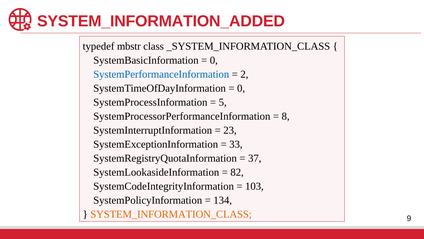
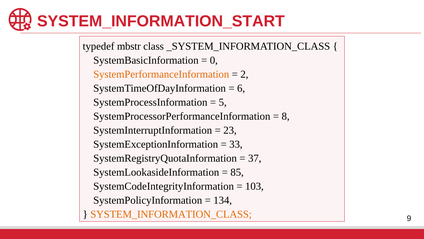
SYSTEM_INFORMATION_ADDED: SYSTEM_INFORMATION_ADDED -> SYSTEM_INFORMATION_START
SystemPerformanceInformation colour: blue -> orange
0 at (241, 88): 0 -> 6
82: 82 -> 85
